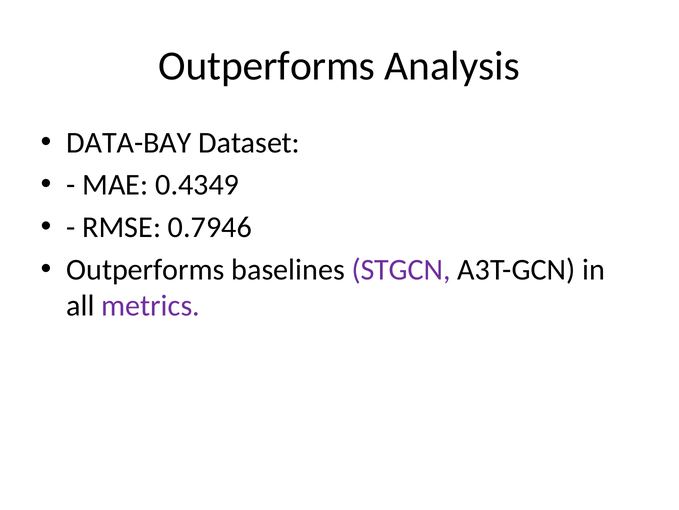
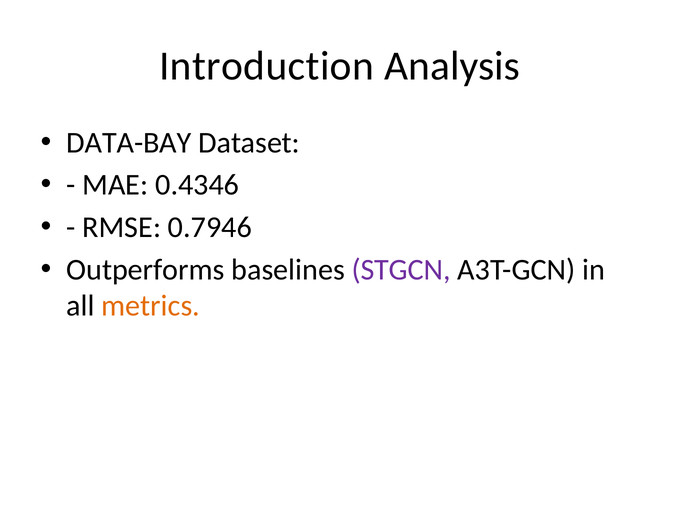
Outperforms at (267, 66): Outperforms -> Introduction
0.4349: 0.4349 -> 0.4346
metrics colour: purple -> orange
